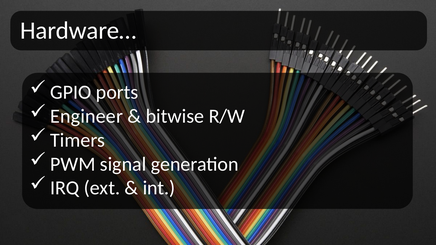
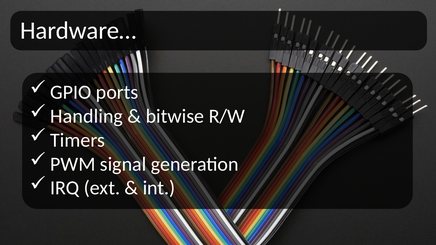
Engineer: Engineer -> Handling
